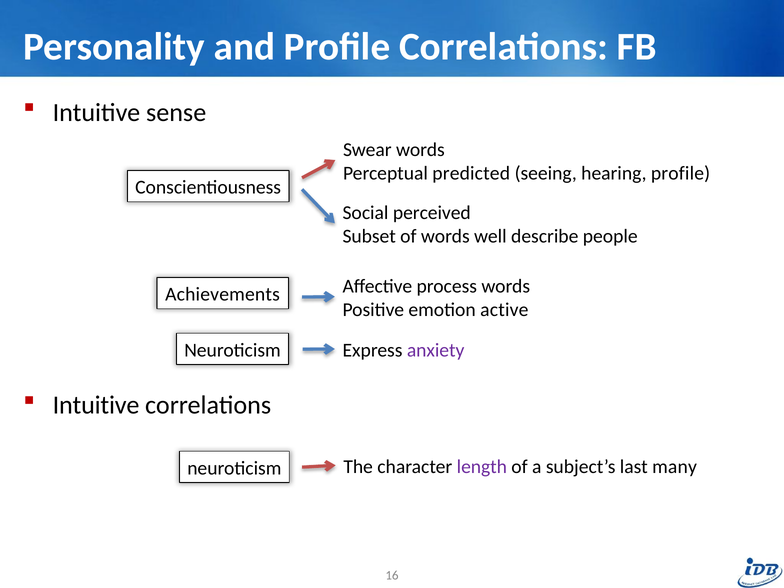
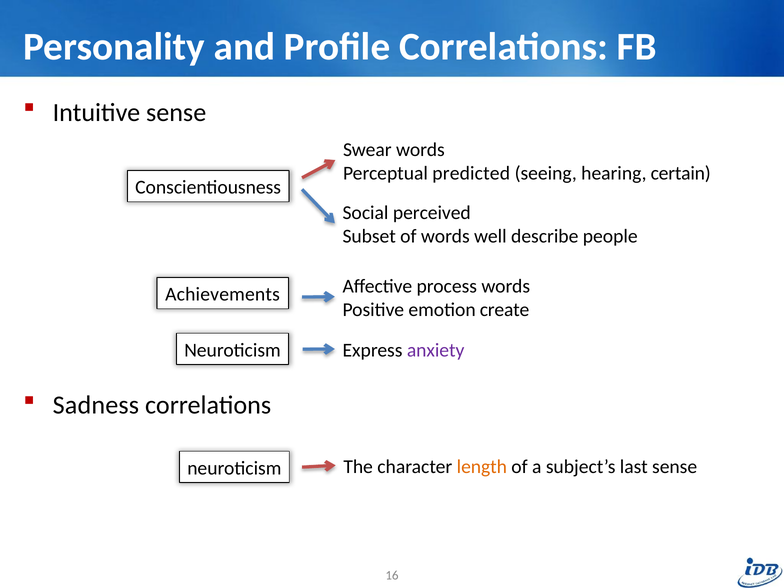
hearing profile: profile -> certain
active: active -> create
Intuitive at (96, 405): Intuitive -> Sadness
length colour: purple -> orange
last many: many -> sense
